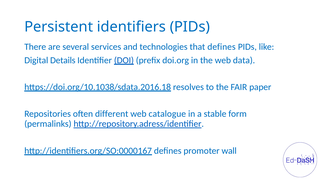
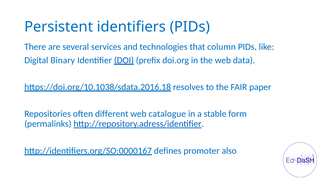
that defines: defines -> column
Details: Details -> Binary
wall: wall -> also
